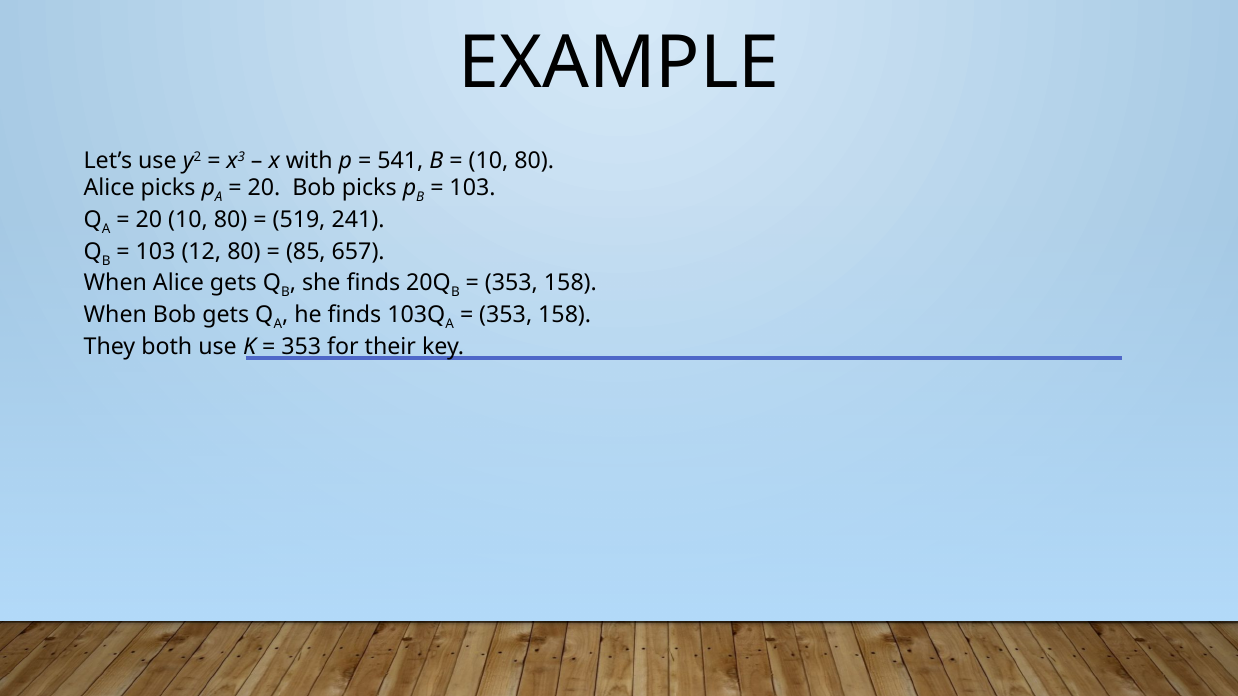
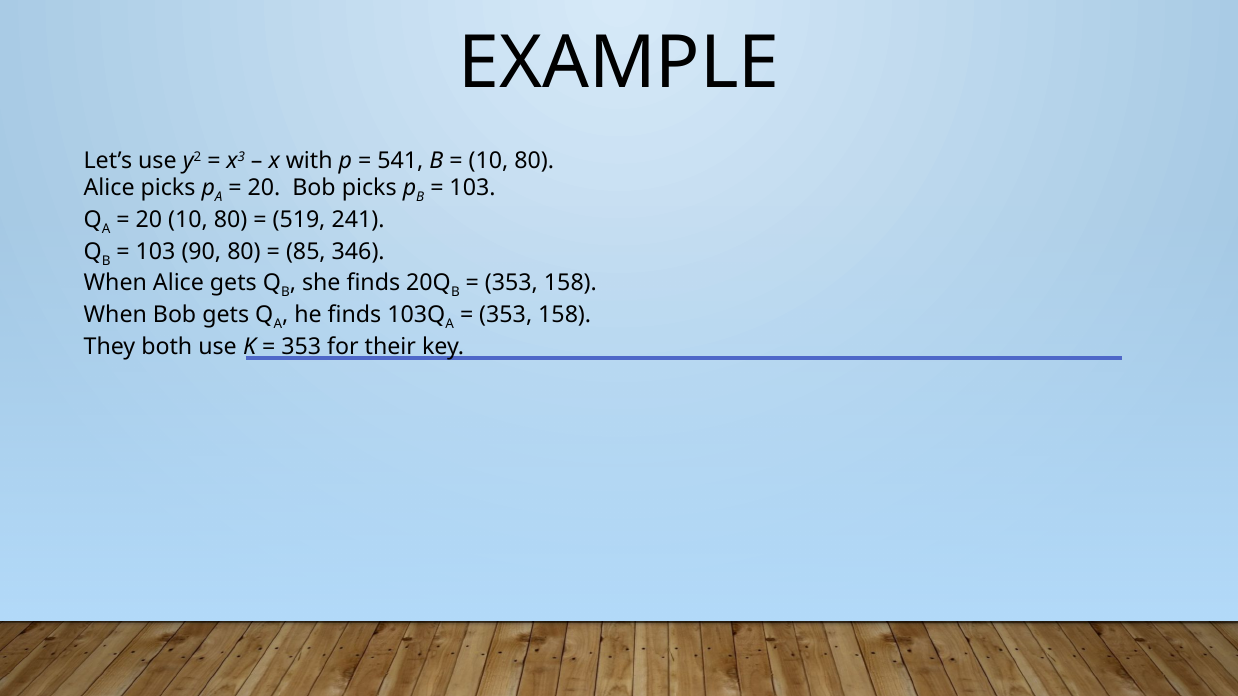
12: 12 -> 90
657: 657 -> 346
